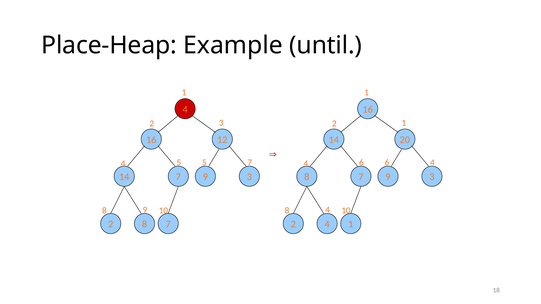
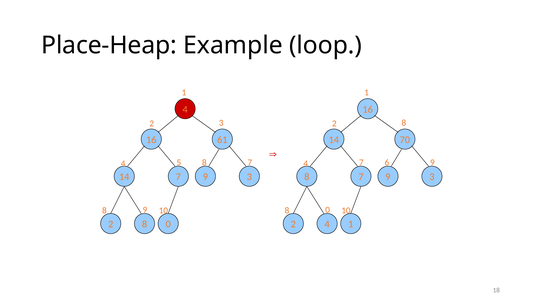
until: until -> loop
1 at (404, 123): 1 -> 8
12: 12 -> 61
20: 20 -> 70
5 5: 5 -> 8
4 6: 6 -> 7
6 4: 4 -> 9
4 at (328, 210): 4 -> 0
2 8 7: 7 -> 0
